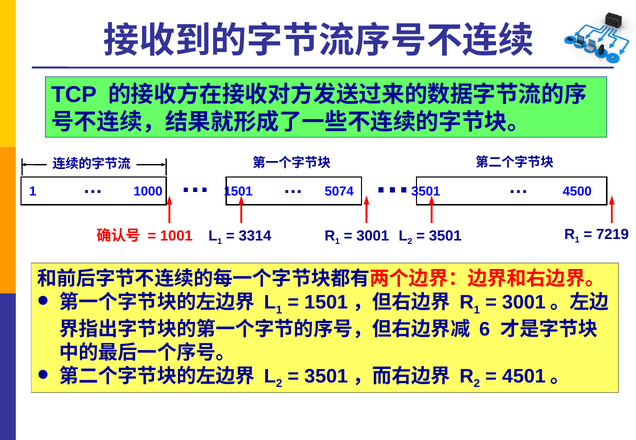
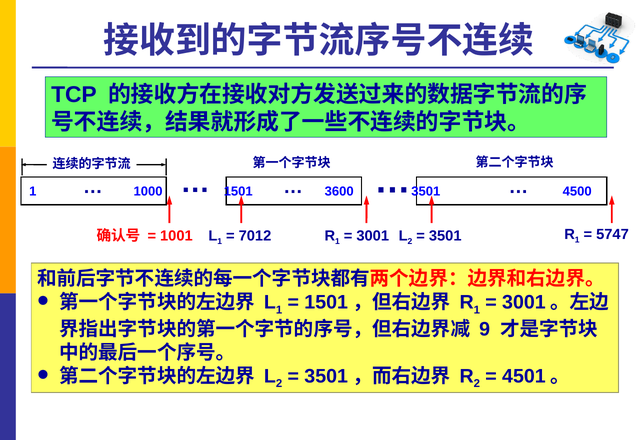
5074: 5074 -> 3600
7219: 7219 -> 5747
3314: 3314 -> 7012
6: 6 -> 9
